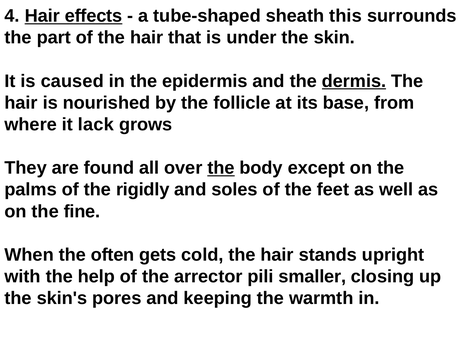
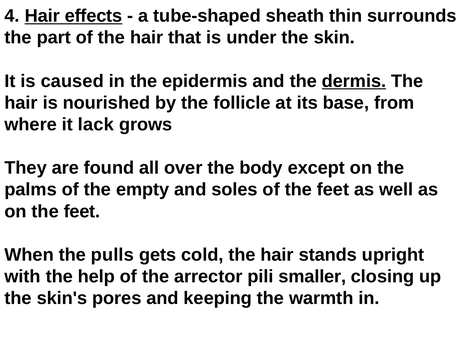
this: this -> thin
the at (221, 168) underline: present -> none
rigidly: rigidly -> empty
on the fine: fine -> feet
often: often -> pulls
